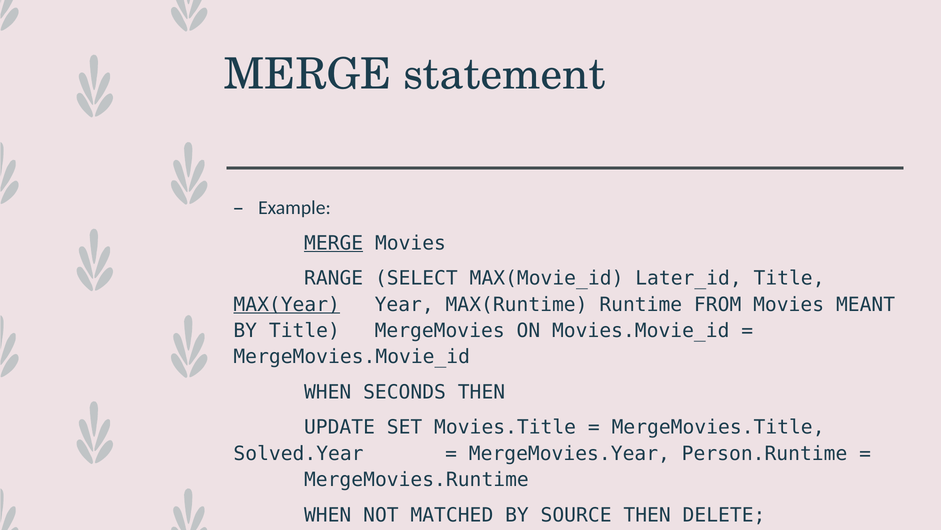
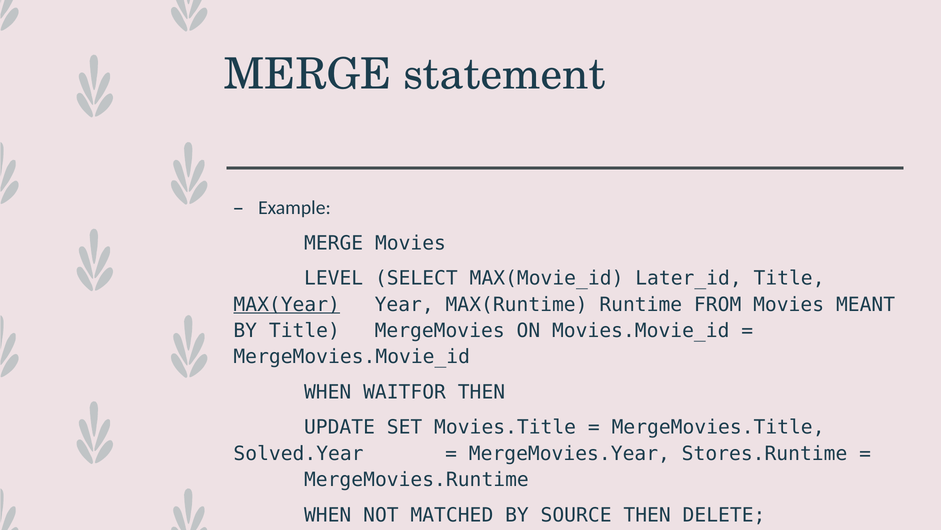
MERGE at (334, 243) underline: present -> none
RANGE: RANGE -> LEVEL
SECONDS: SECONDS -> WAITFOR
Person.Runtime: Person.Runtime -> Stores.Runtime
